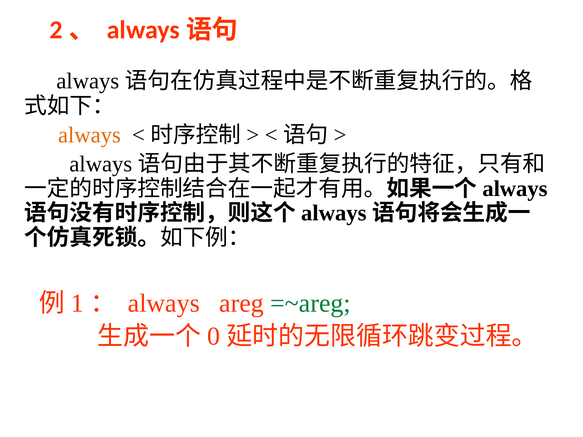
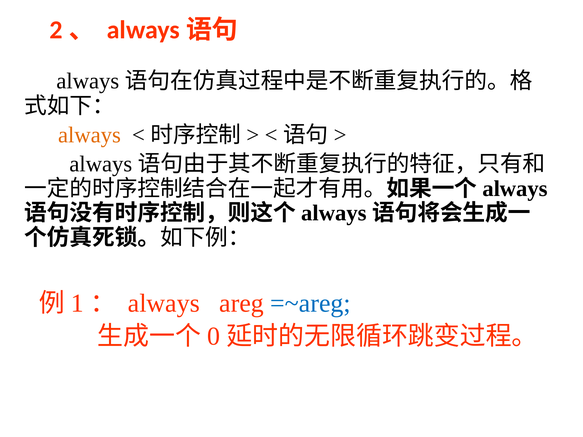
=~areg colour: green -> blue
